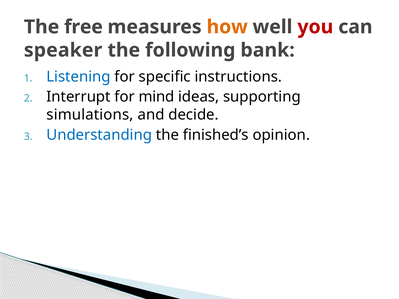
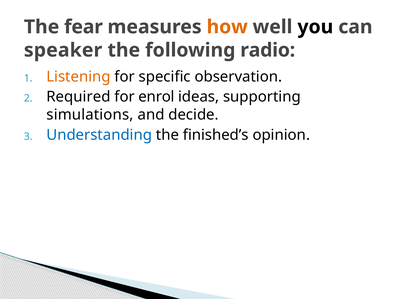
free: free -> fear
you colour: red -> black
bank: bank -> radio
Listening colour: blue -> orange
instructions: instructions -> observation
Interrupt: Interrupt -> Required
mind: mind -> enrol
